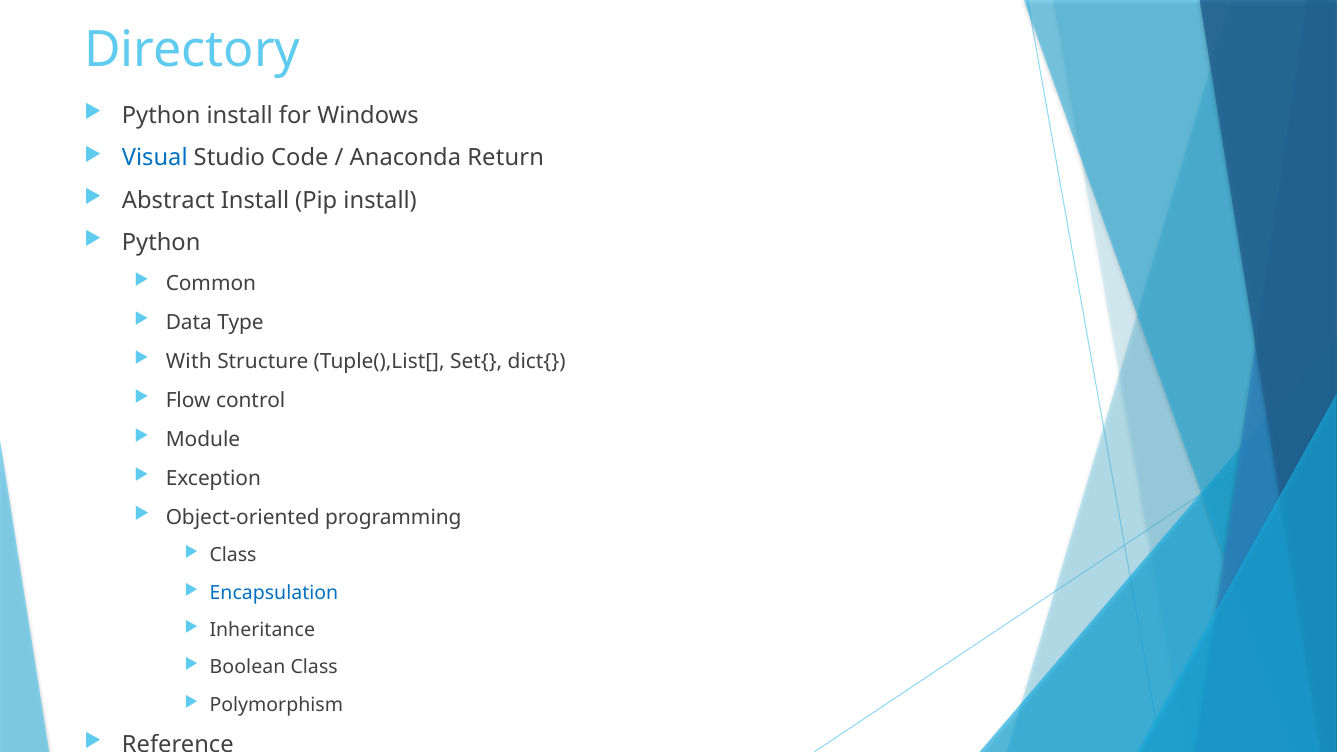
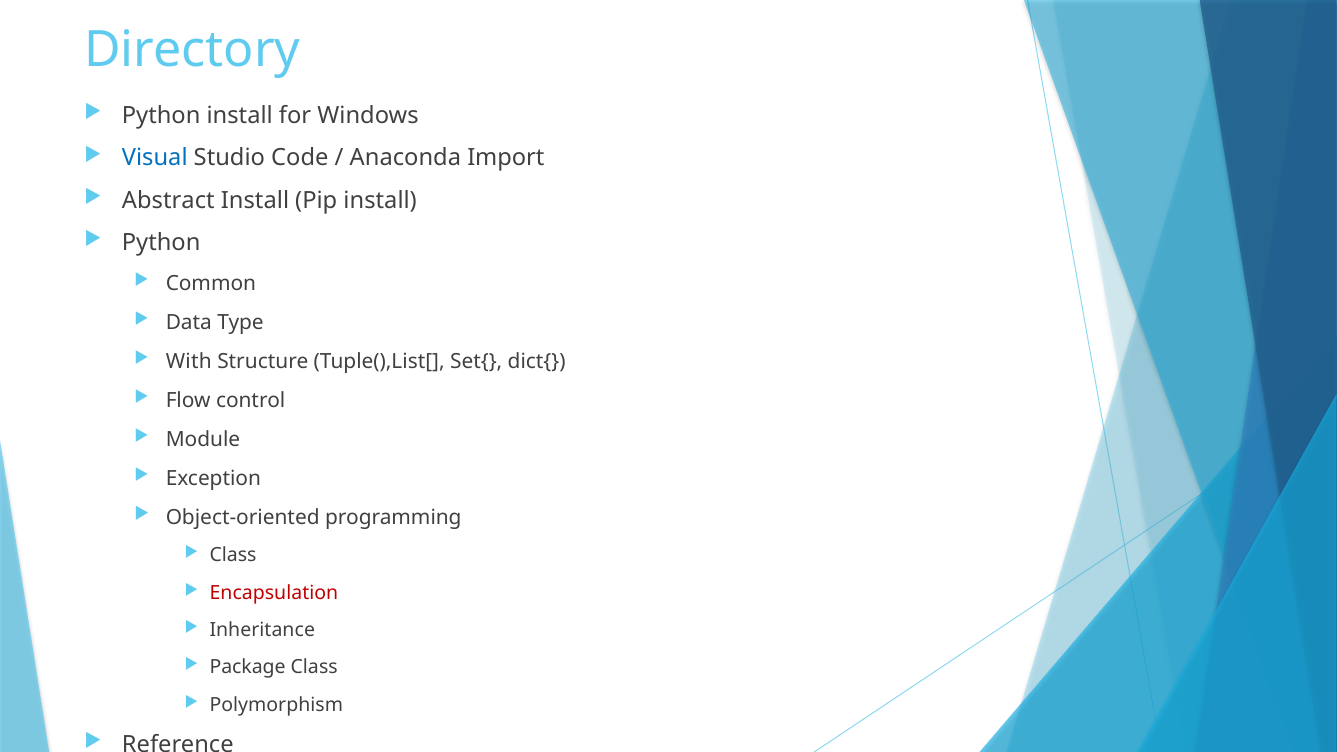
Return: Return -> Import
Encapsulation colour: blue -> red
Boolean: Boolean -> Package
